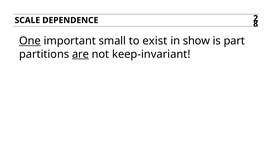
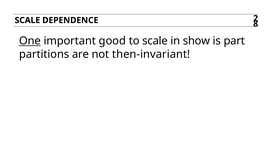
small: small -> good
to exist: exist -> scale
are underline: present -> none
keep-invariant: keep-invariant -> then-invariant
